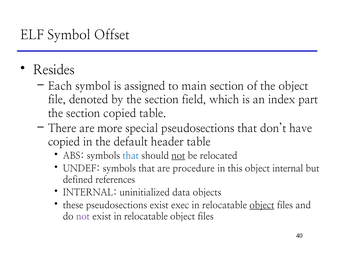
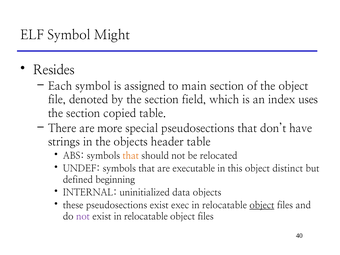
Offset: Offset -> Might
part: part -> uses
copied at (64, 142): copied -> strings
the default: default -> objects
that at (131, 156) colour: blue -> orange
not at (178, 156) underline: present -> none
procedure: procedure -> executable
object internal: internal -> distinct
references: references -> beginning
